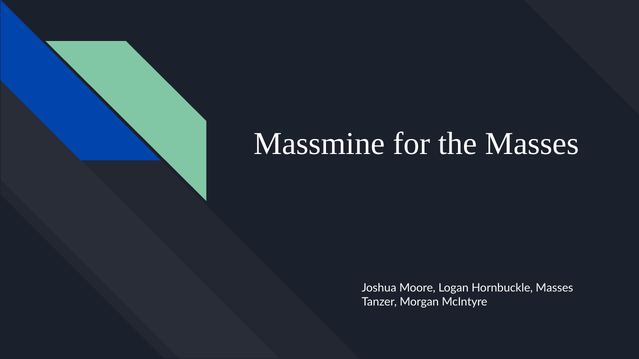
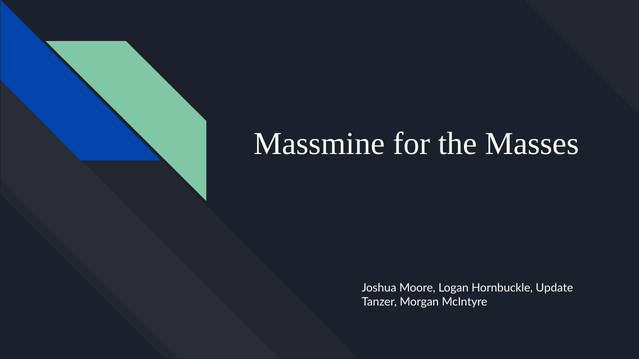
Hornbuckle Masses: Masses -> Update
